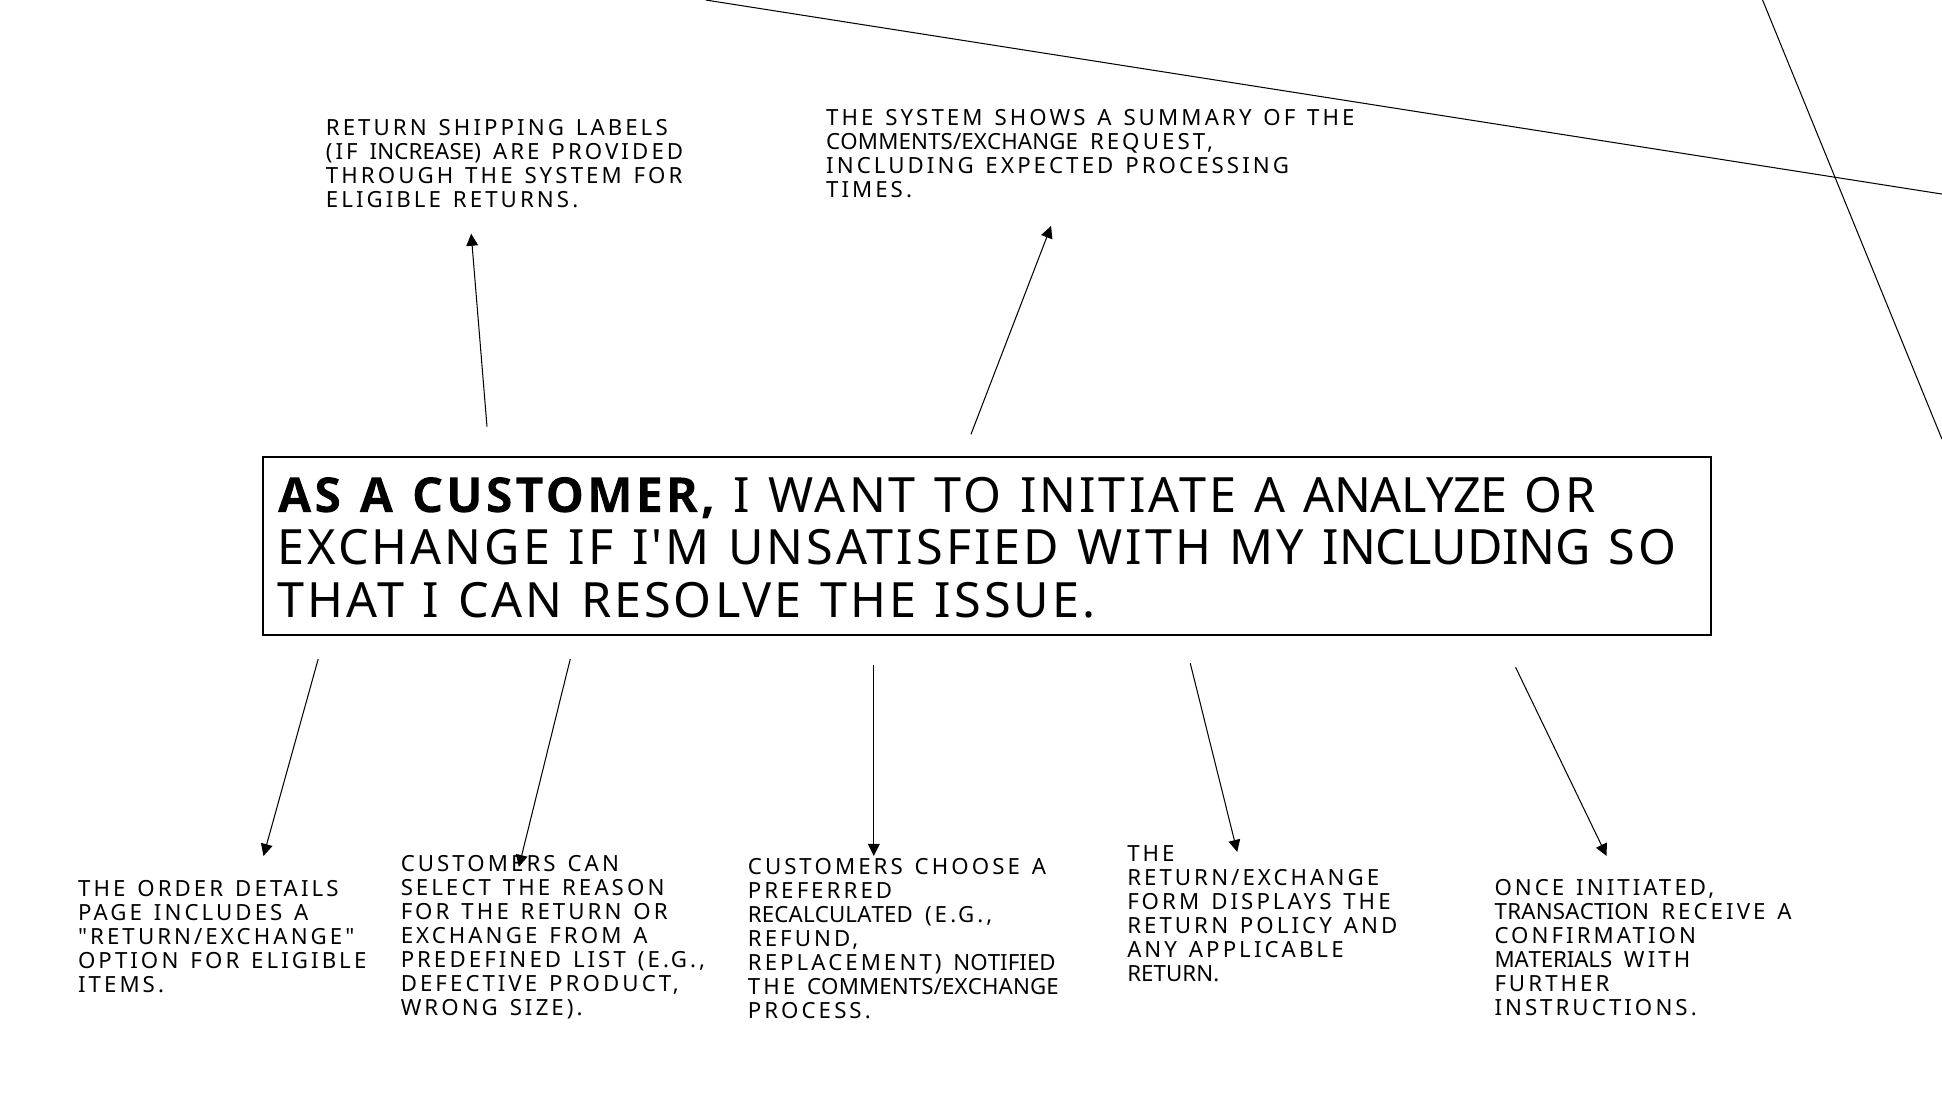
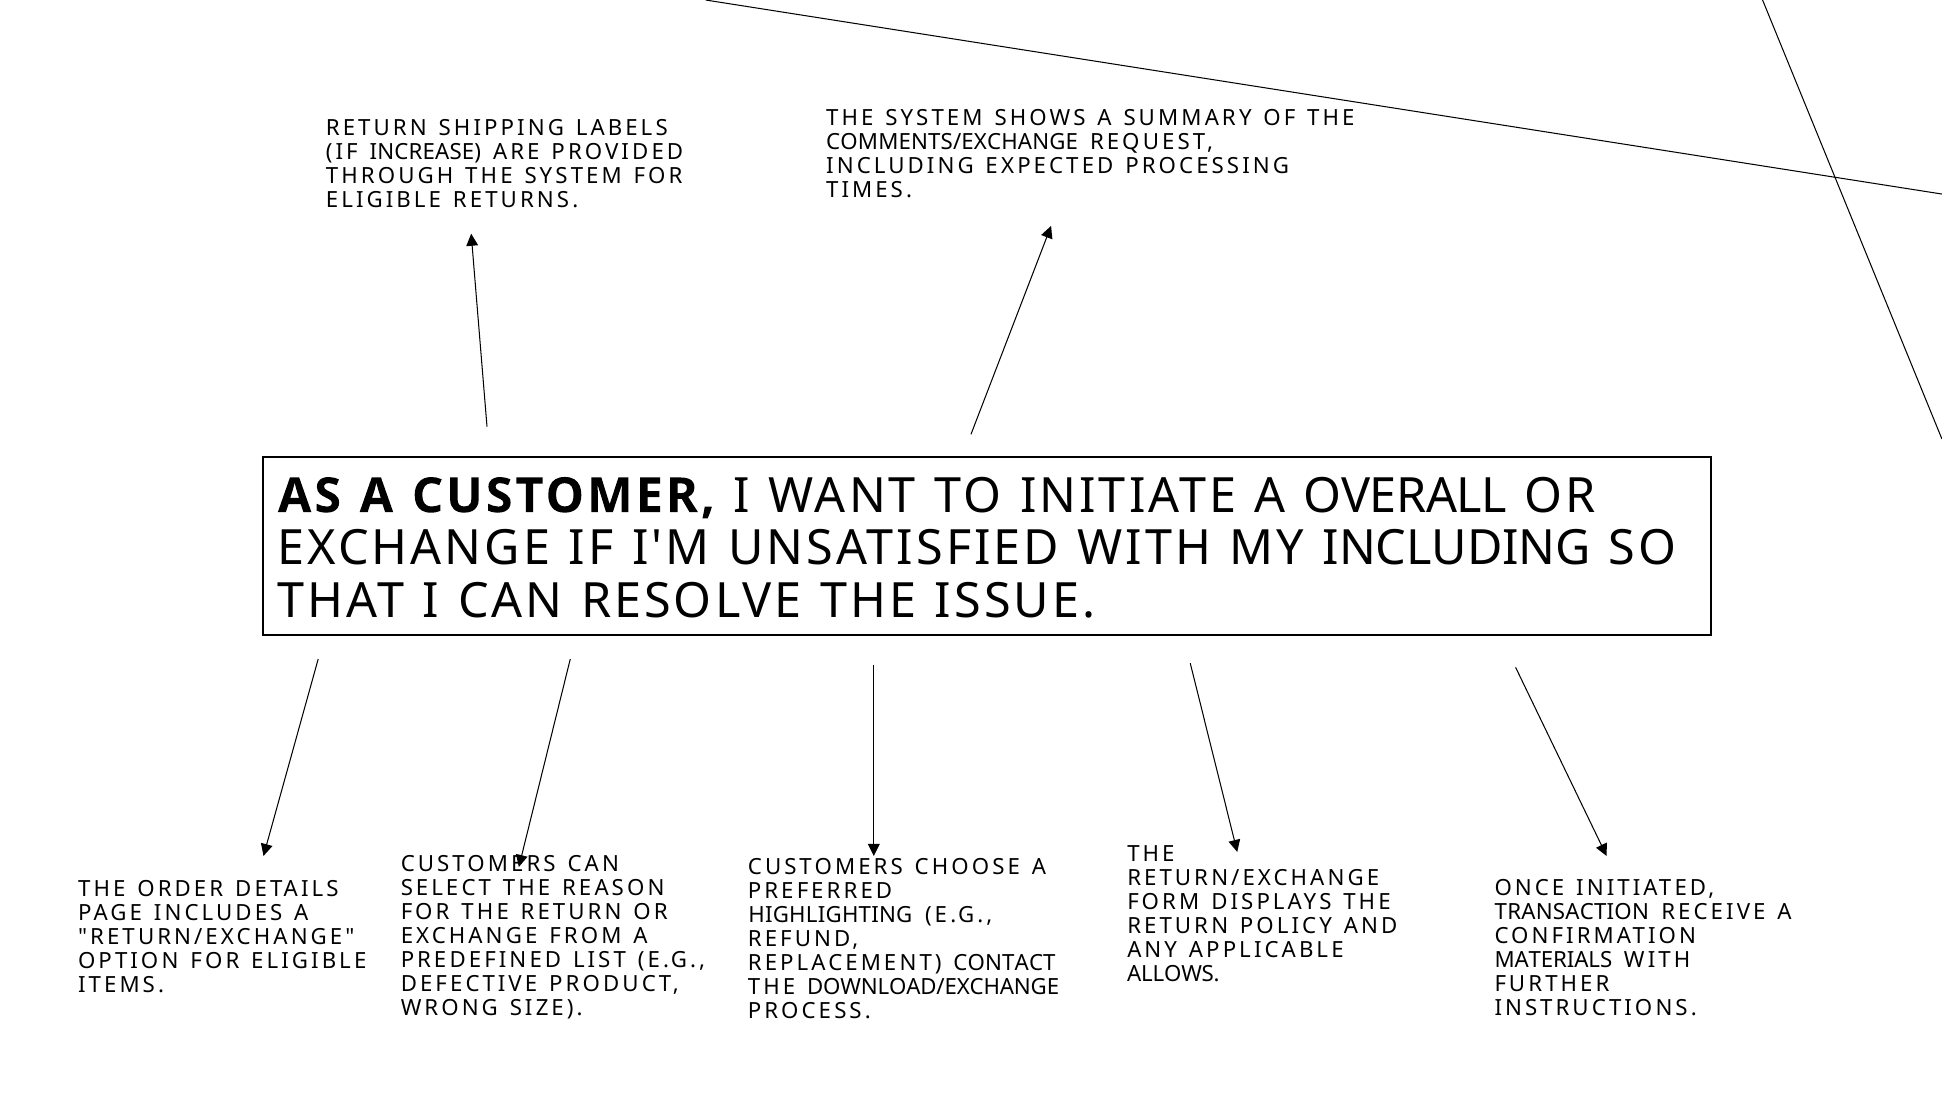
ANALYZE: ANALYZE -> OVERALL
RECALCULATED: RECALCULATED -> HIGHLIGHTING
NOTIFIED: NOTIFIED -> CONTACT
RETURN at (1173, 974): RETURN -> ALLOWS
COMMENTS/EXCHANGE at (933, 987): COMMENTS/EXCHANGE -> DOWNLOAD/EXCHANGE
